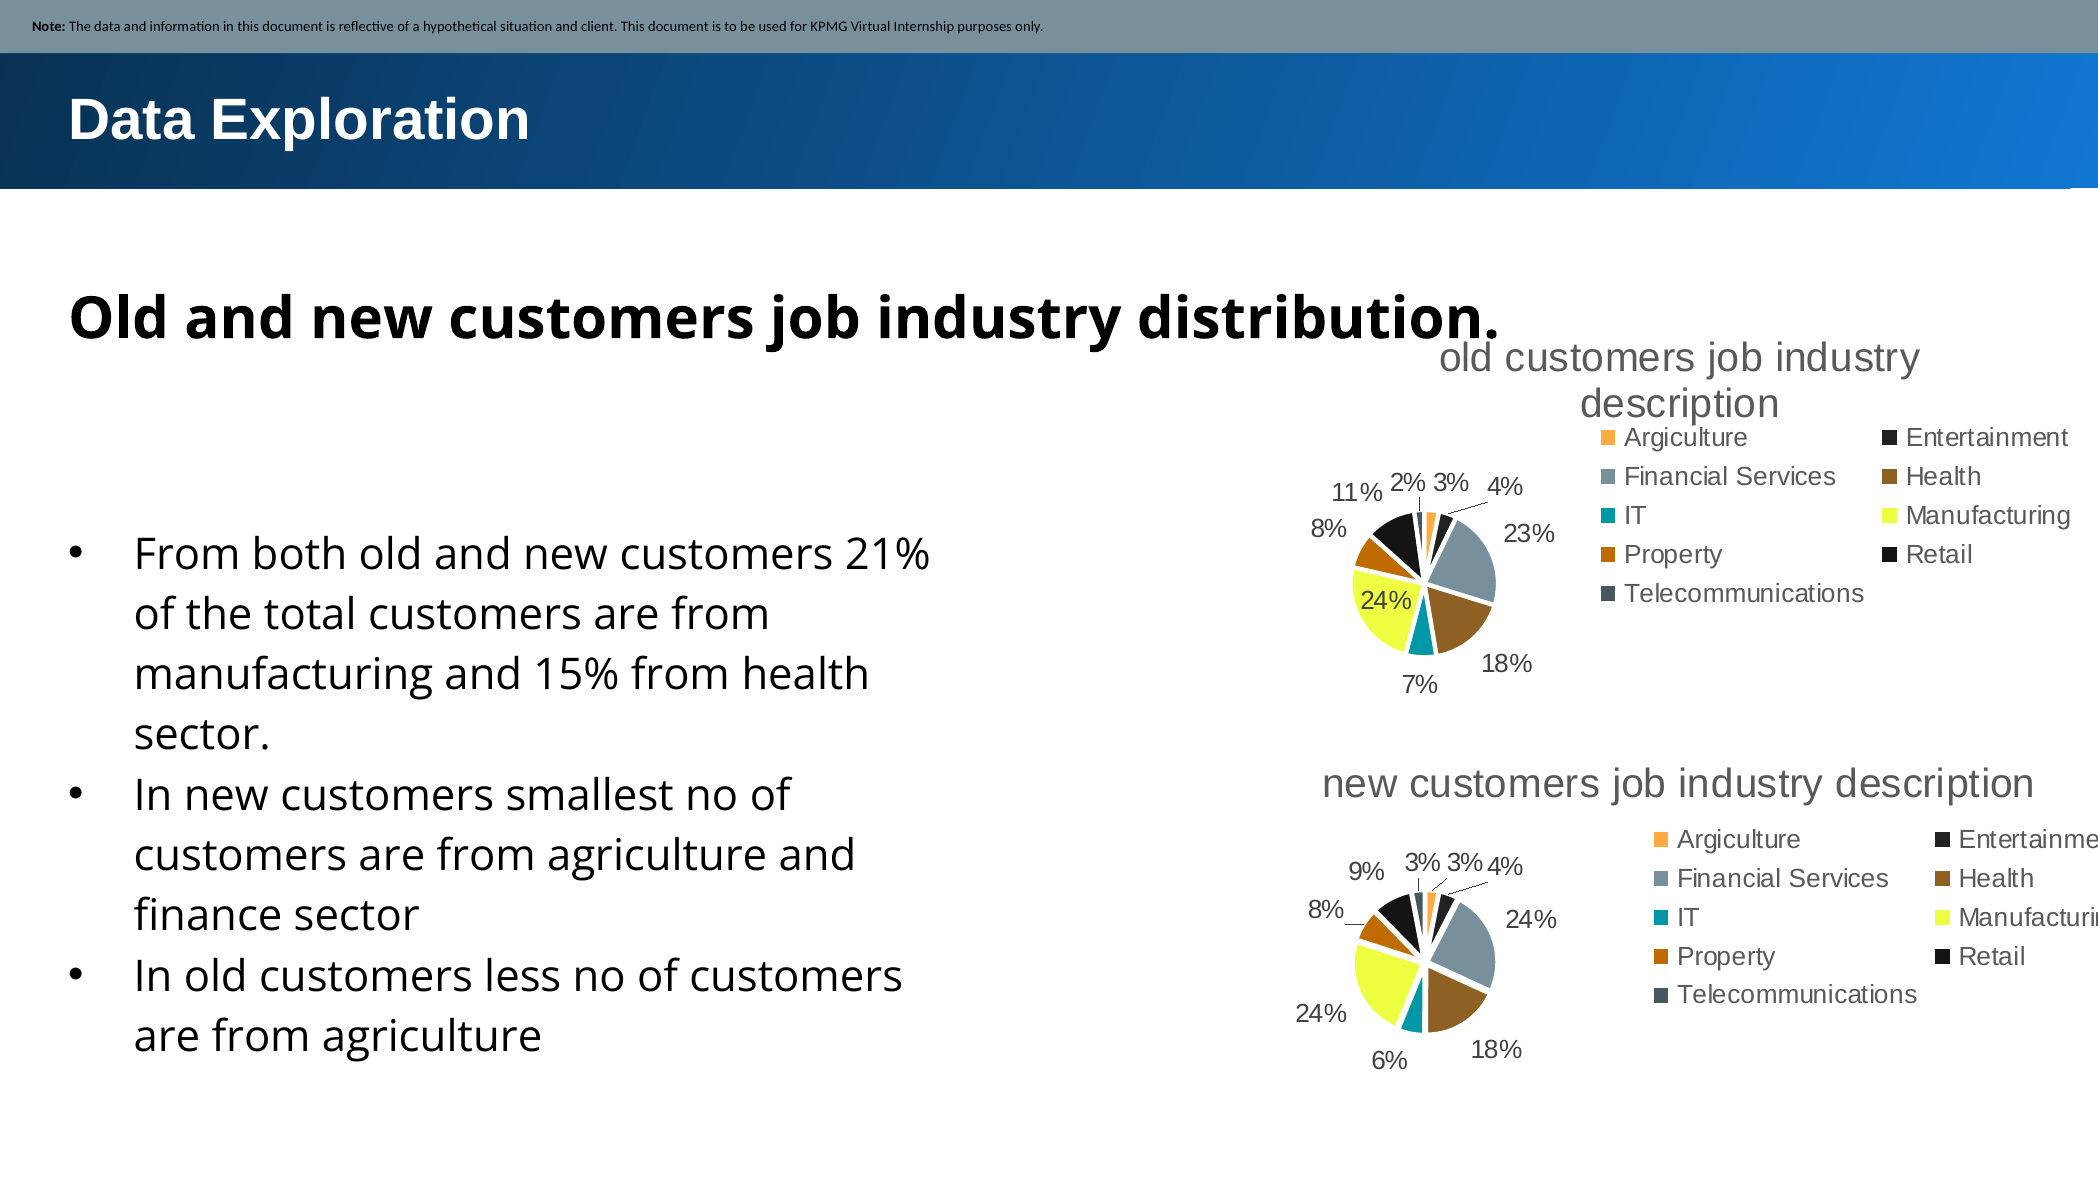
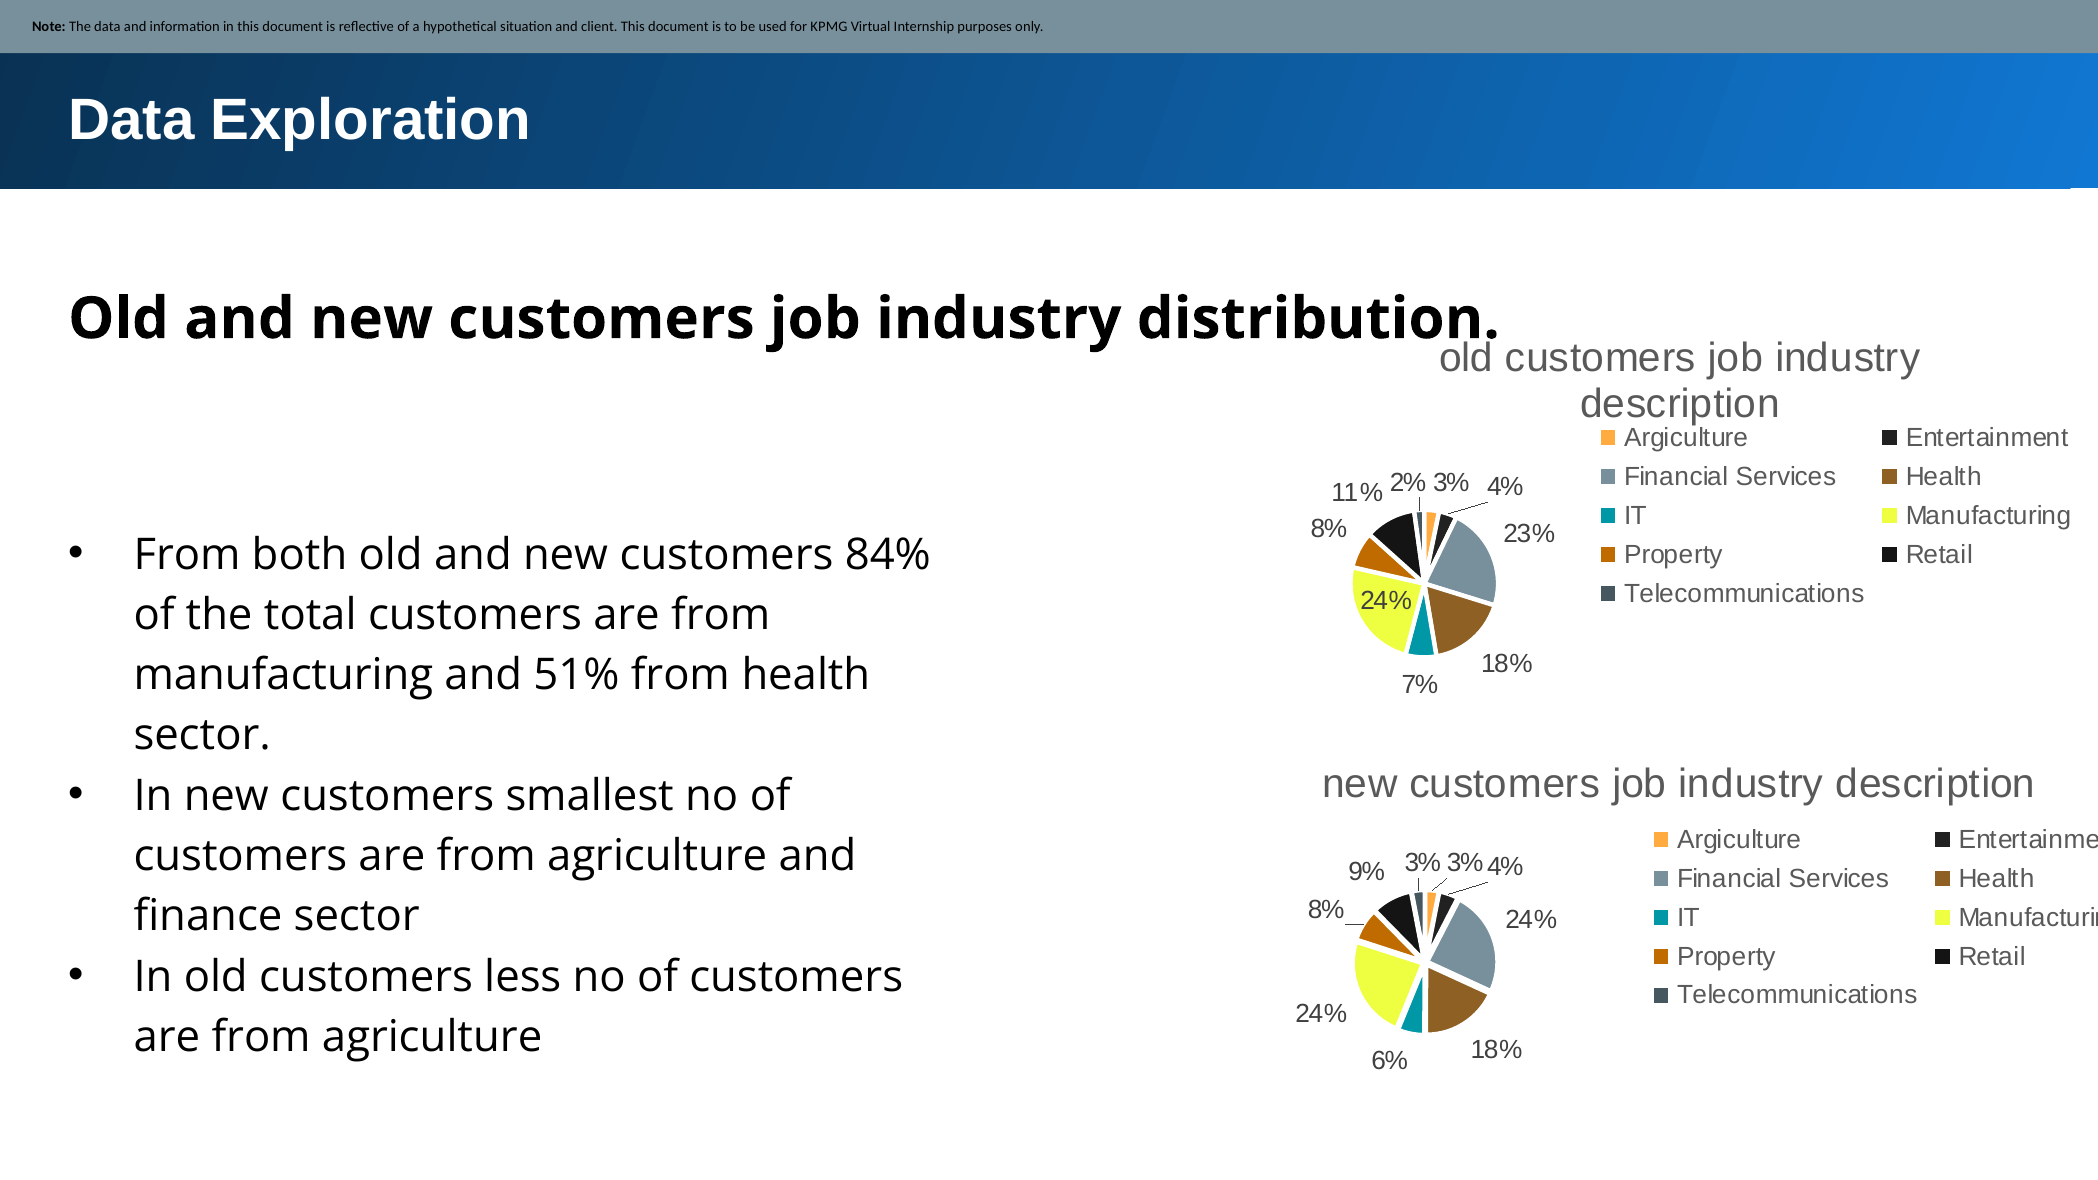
21%: 21% -> 84%
15%: 15% -> 51%
